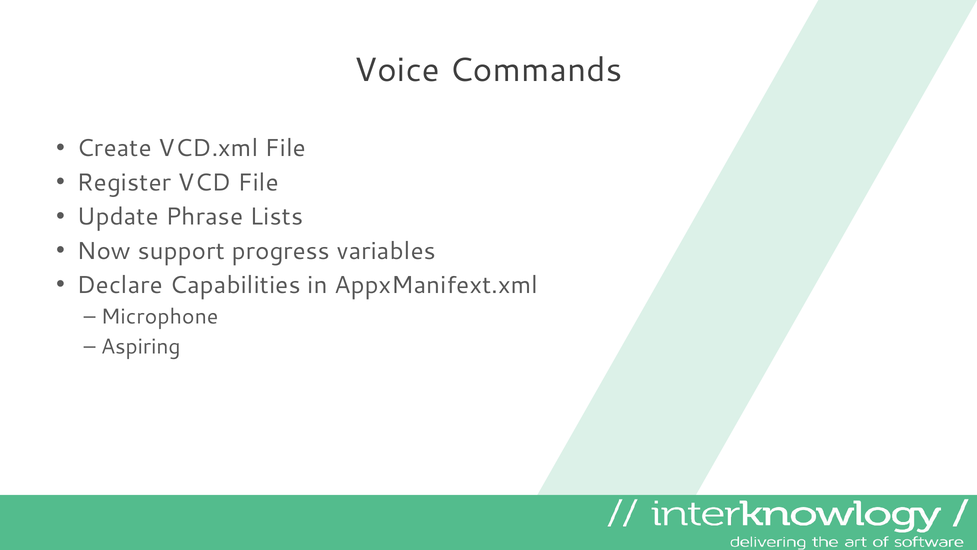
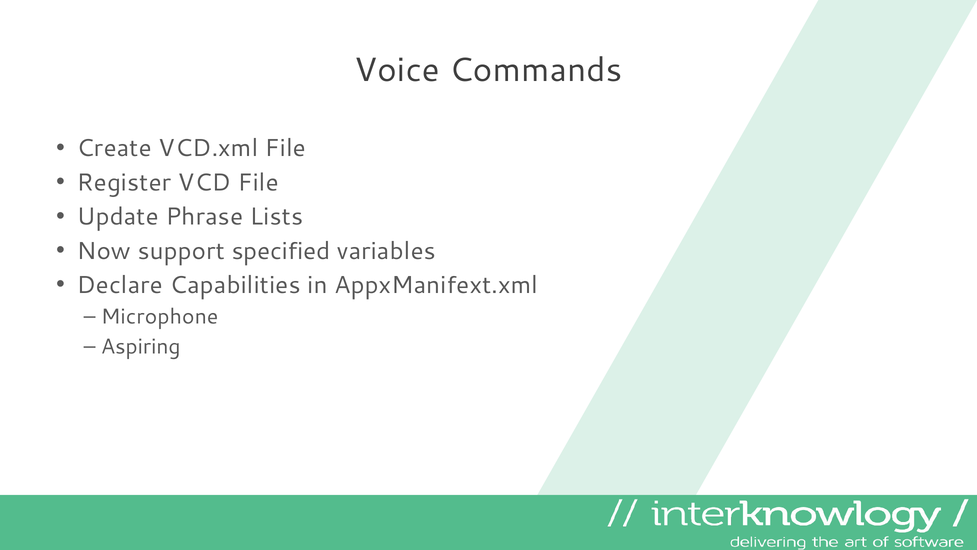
progress: progress -> specified
